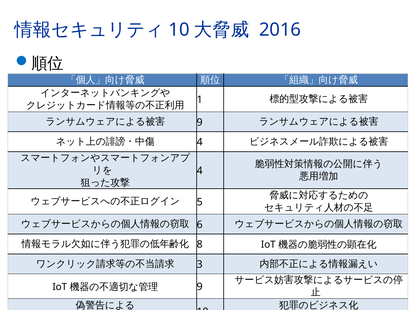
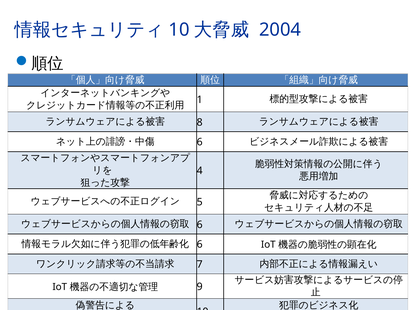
2016: 2016 -> 2004
9 at (200, 122): 9 -> 8
4 at (200, 142): 4 -> 6
8 at (200, 244): 8 -> 6
3: 3 -> 7
